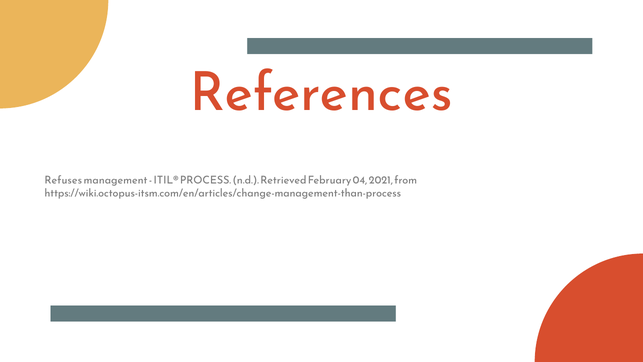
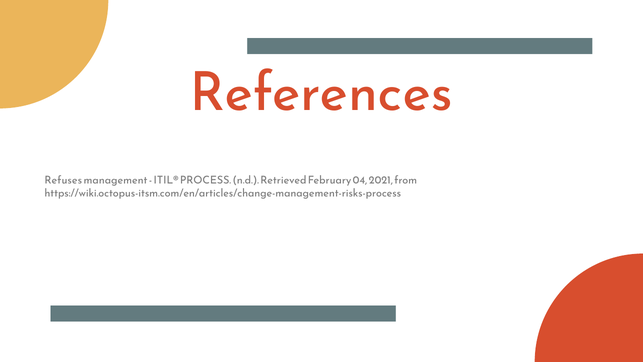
https://wiki.octopus-itsm.com/en/articles/change-management-than-process: https://wiki.octopus-itsm.com/en/articles/change-management-than-process -> https://wiki.octopus-itsm.com/en/articles/change-management-risks-process
